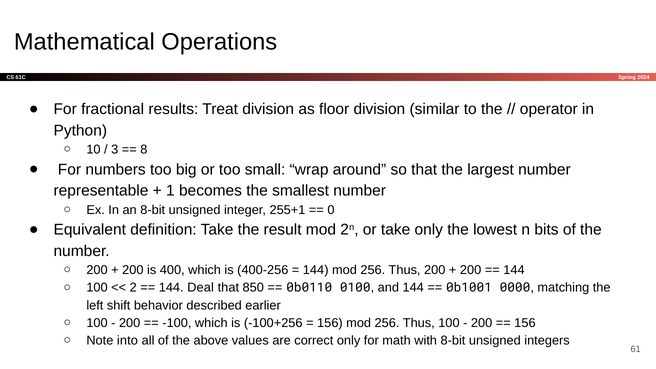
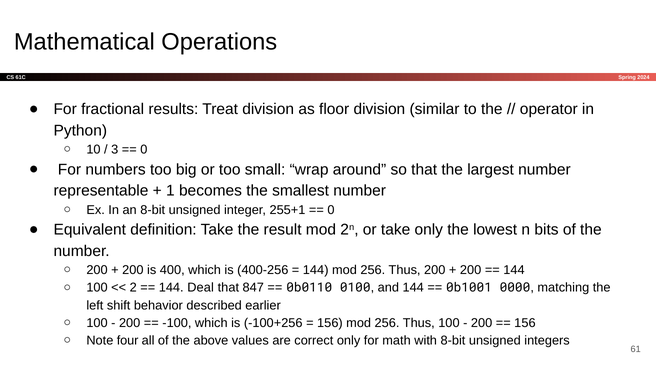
8 at (144, 150): 8 -> 0
850: 850 -> 847
into: into -> four
